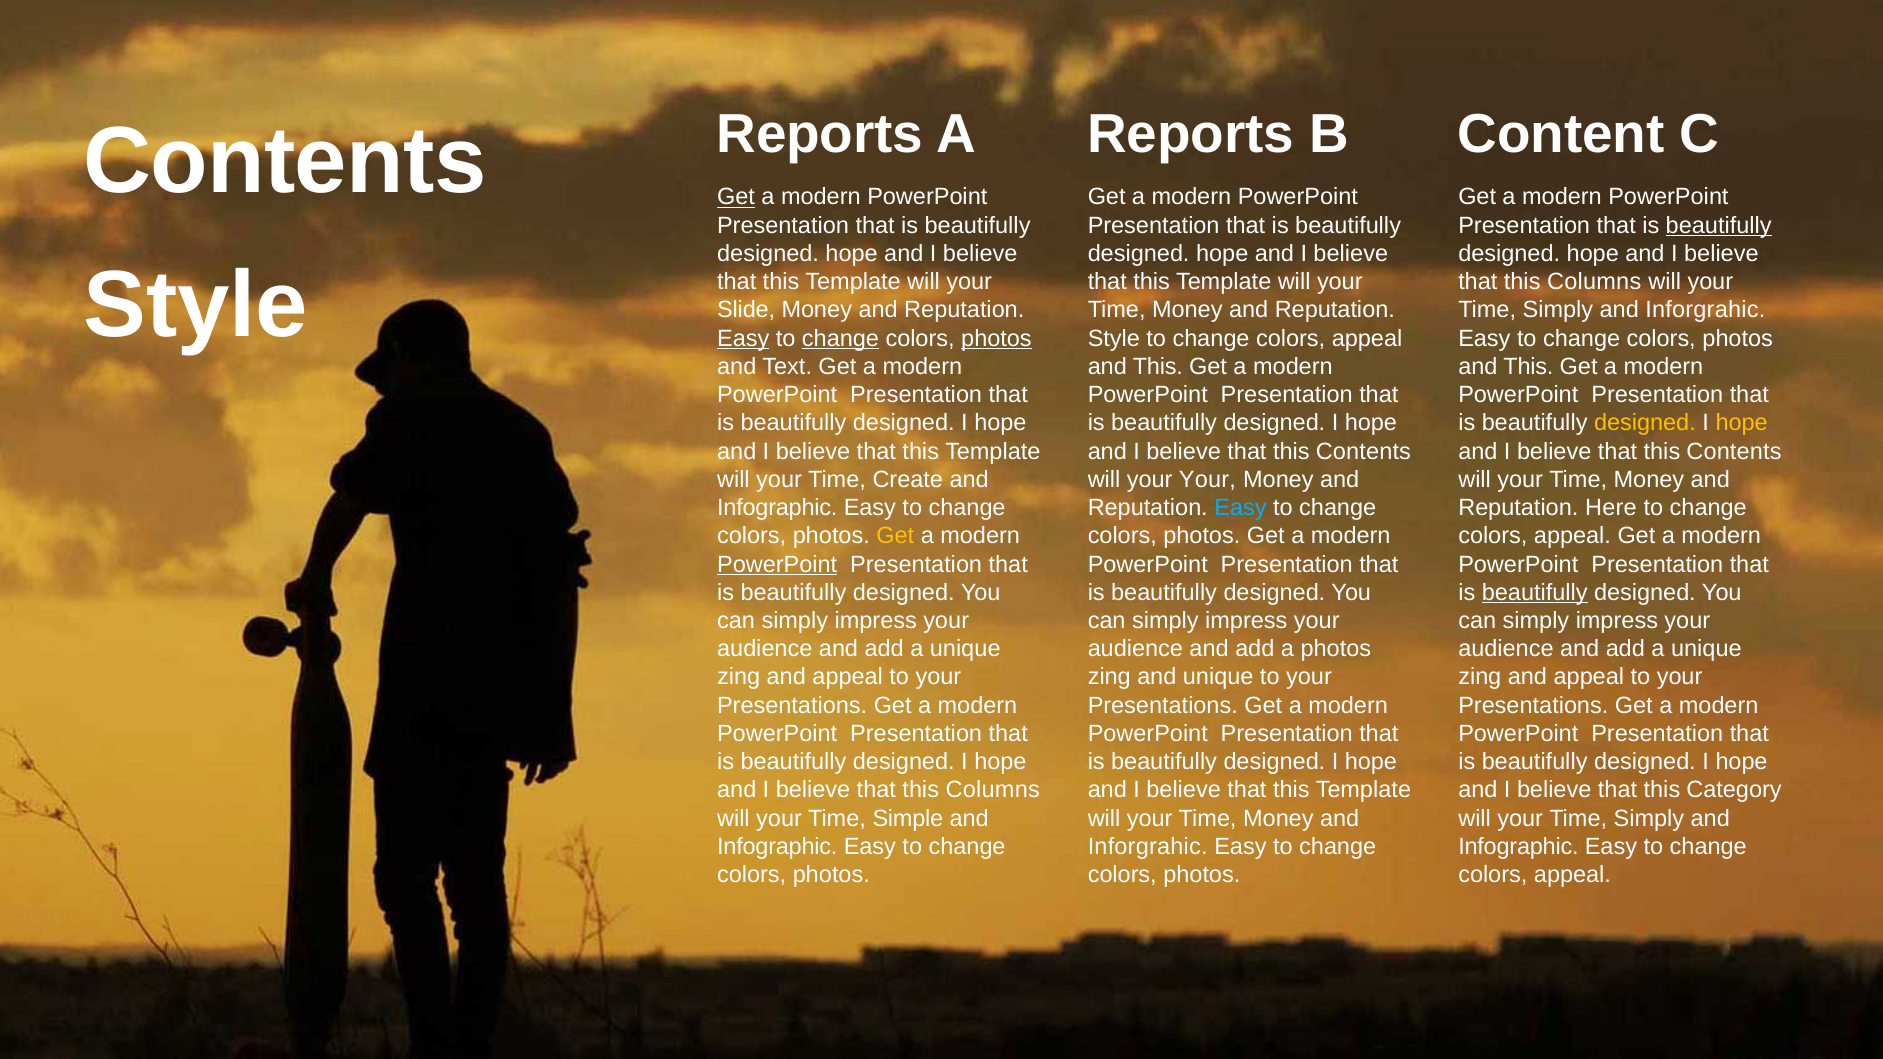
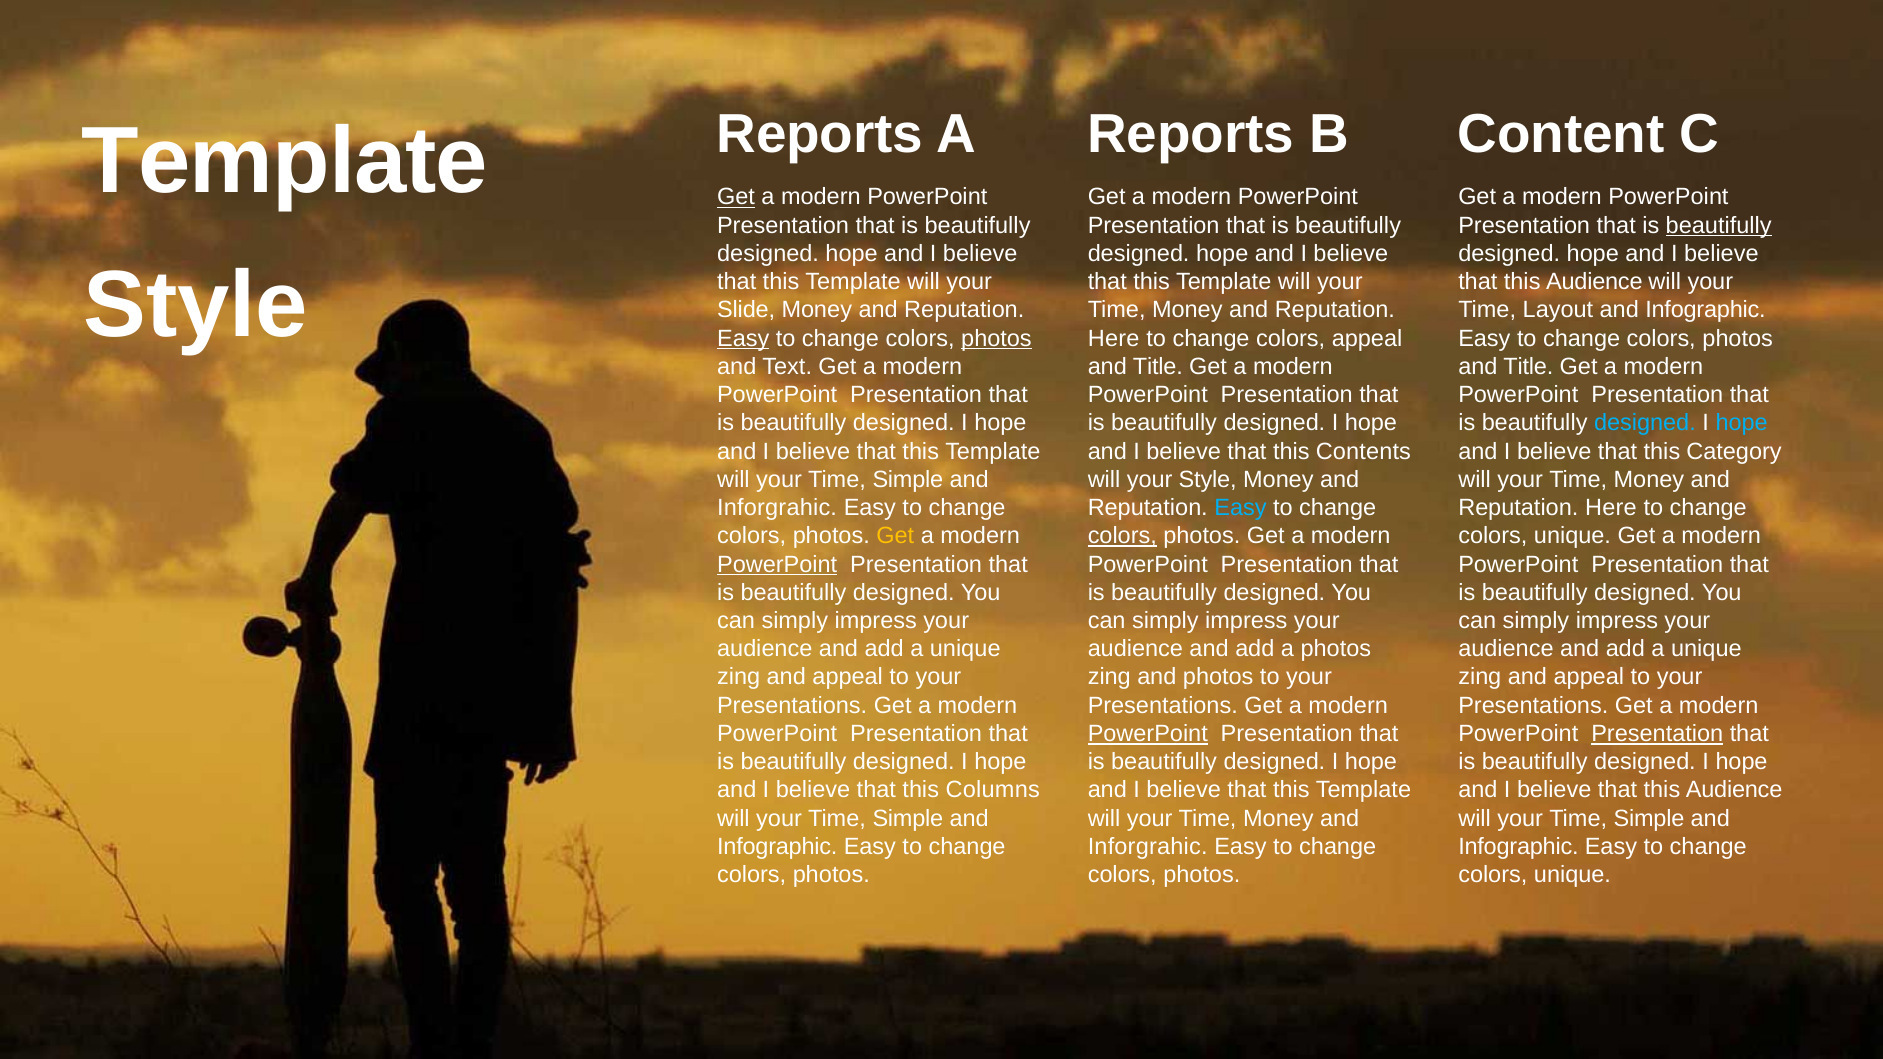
Contents at (285, 162): Contents -> Template
Columns at (1594, 282): Columns -> Audience
Simply at (1558, 310): Simply -> Layout
Inforgrahic at (1705, 310): Inforgrahic -> Infographic
change at (840, 338) underline: present -> none
Style at (1114, 338): Style -> Here
This at (1158, 367): This -> Title
This at (1528, 367): This -> Title
designed at (1645, 423) colour: yellow -> light blue
hope at (1742, 423) colour: yellow -> light blue
Contents at (1734, 451): Contents -> Category
Create at (908, 480): Create -> Simple
your Your: Your -> Style
Infographic at (777, 508): Infographic -> Inforgrahic
colors at (1122, 536) underline: none -> present
appeal at (1572, 536): appeal -> unique
beautifully at (1535, 593) underline: present -> none
and unique: unique -> photos
PowerPoint at (1148, 734) underline: none -> present
Presentation at (1657, 734) underline: none -> present
Category at (1734, 790): Category -> Audience
Simply at (1649, 819): Simply -> Simple
appeal at (1572, 875): appeal -> unique
